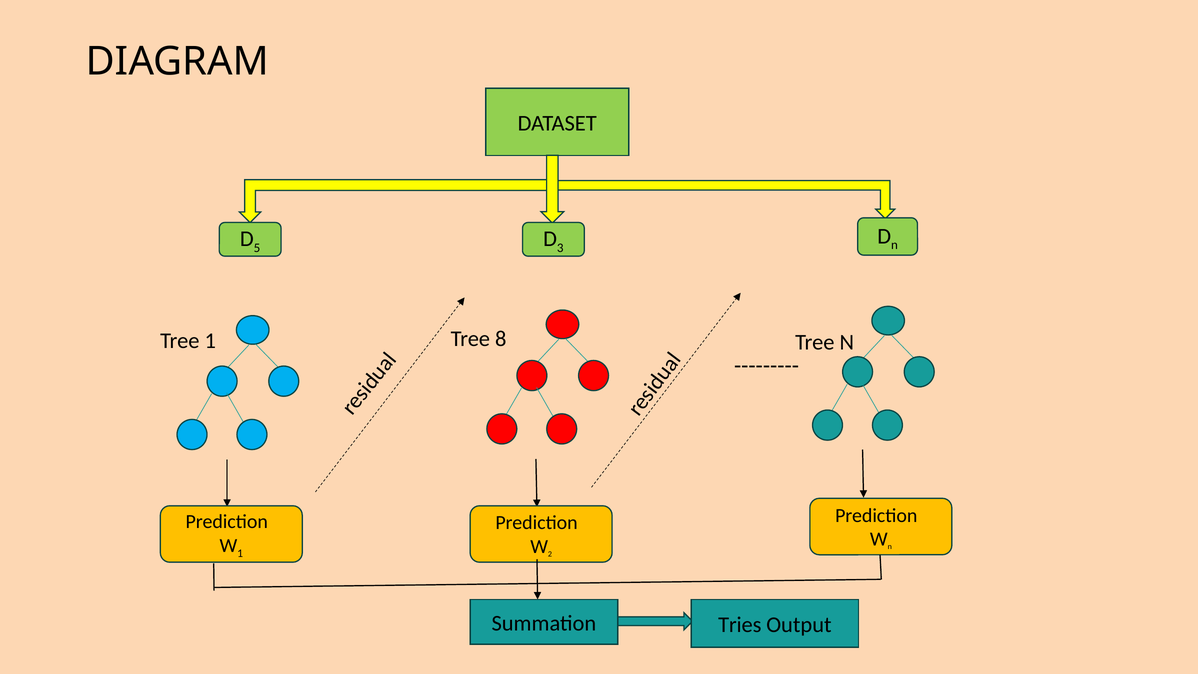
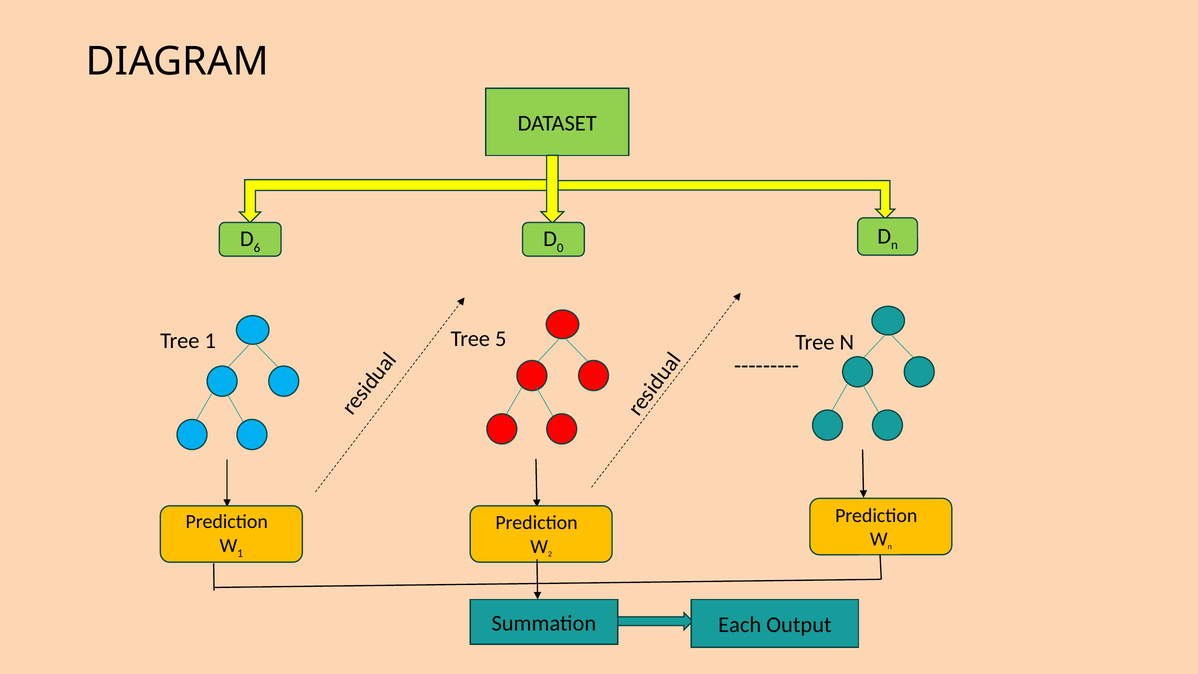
5: 5 -> 6
3: 3 -> 0
8: 8 -> 5
Tries: Tries -> Each
